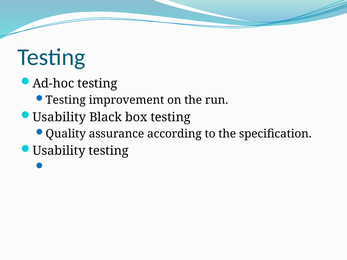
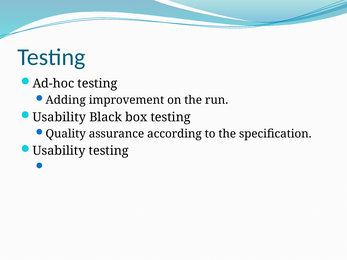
Testing at (66, 100): Testing -> Adding
